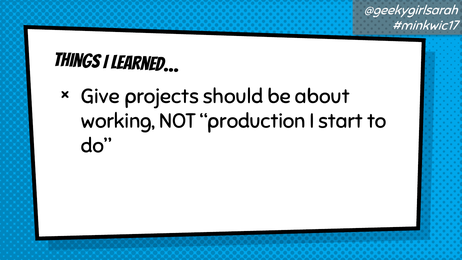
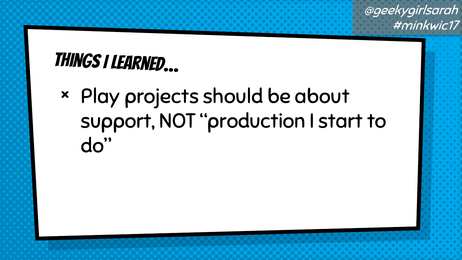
Give: Give -> Play
working: working -> support
